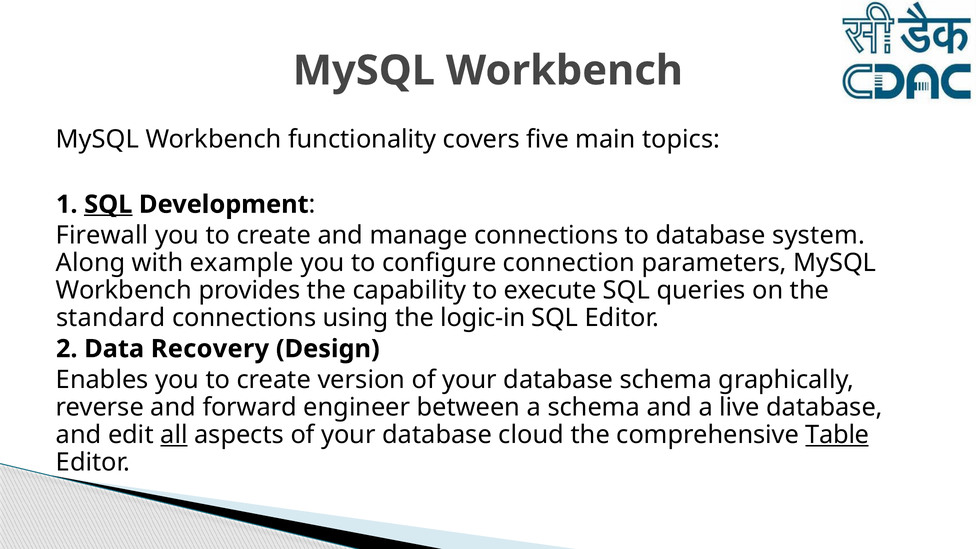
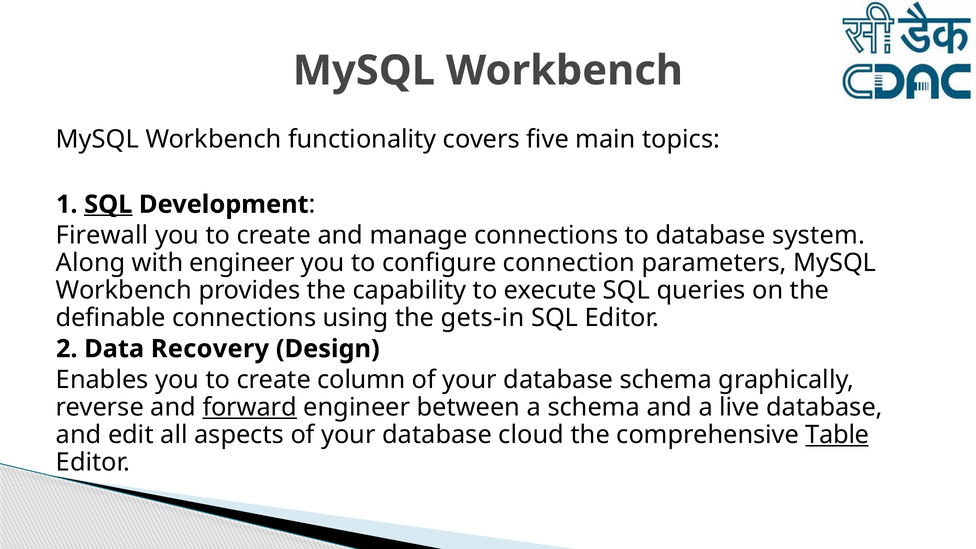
with example: example -> engineer
standard: standard -> definable
logic-in: logic-in -> gets-in
version: version -> column
forward underline: none -> present
all underline: present -> none
